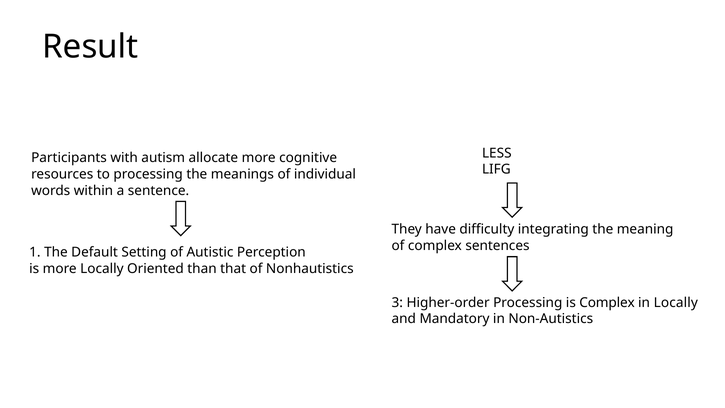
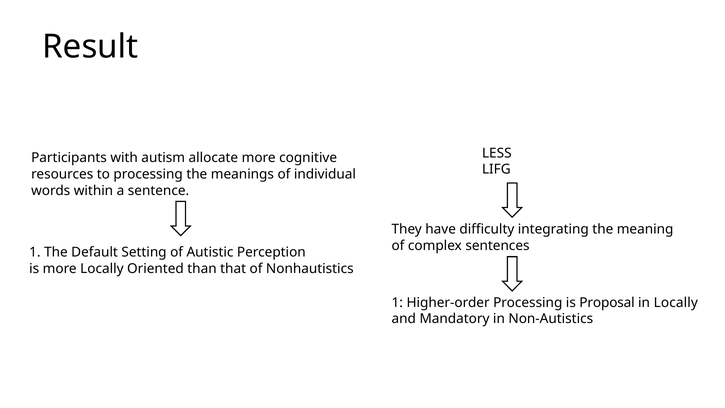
3 at (397, 303): 3 -> 1
is Complex: Complex -> Proposal
